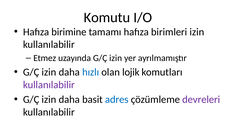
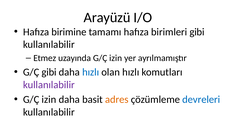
Komutu: Komutu -> Arayüzü
birimleri izin: izin -> gibi
izin at (49, 72): izin -> gibi
olan lojik: lojik -> hızlı
adres colour: blue -> orange
devreleri colour: purple -> blue
